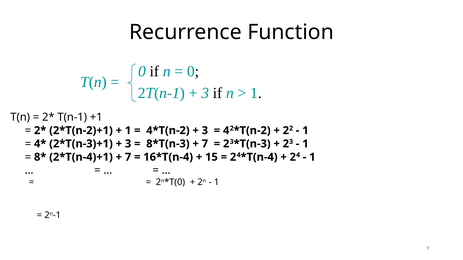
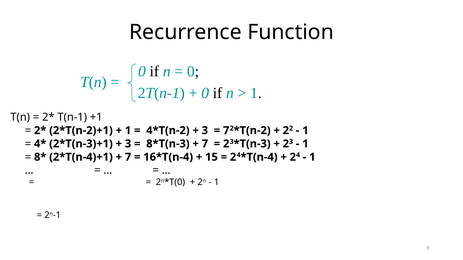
3 at (205, 93): 3 -> 0
4 at (226, 131): 4 -> 7
